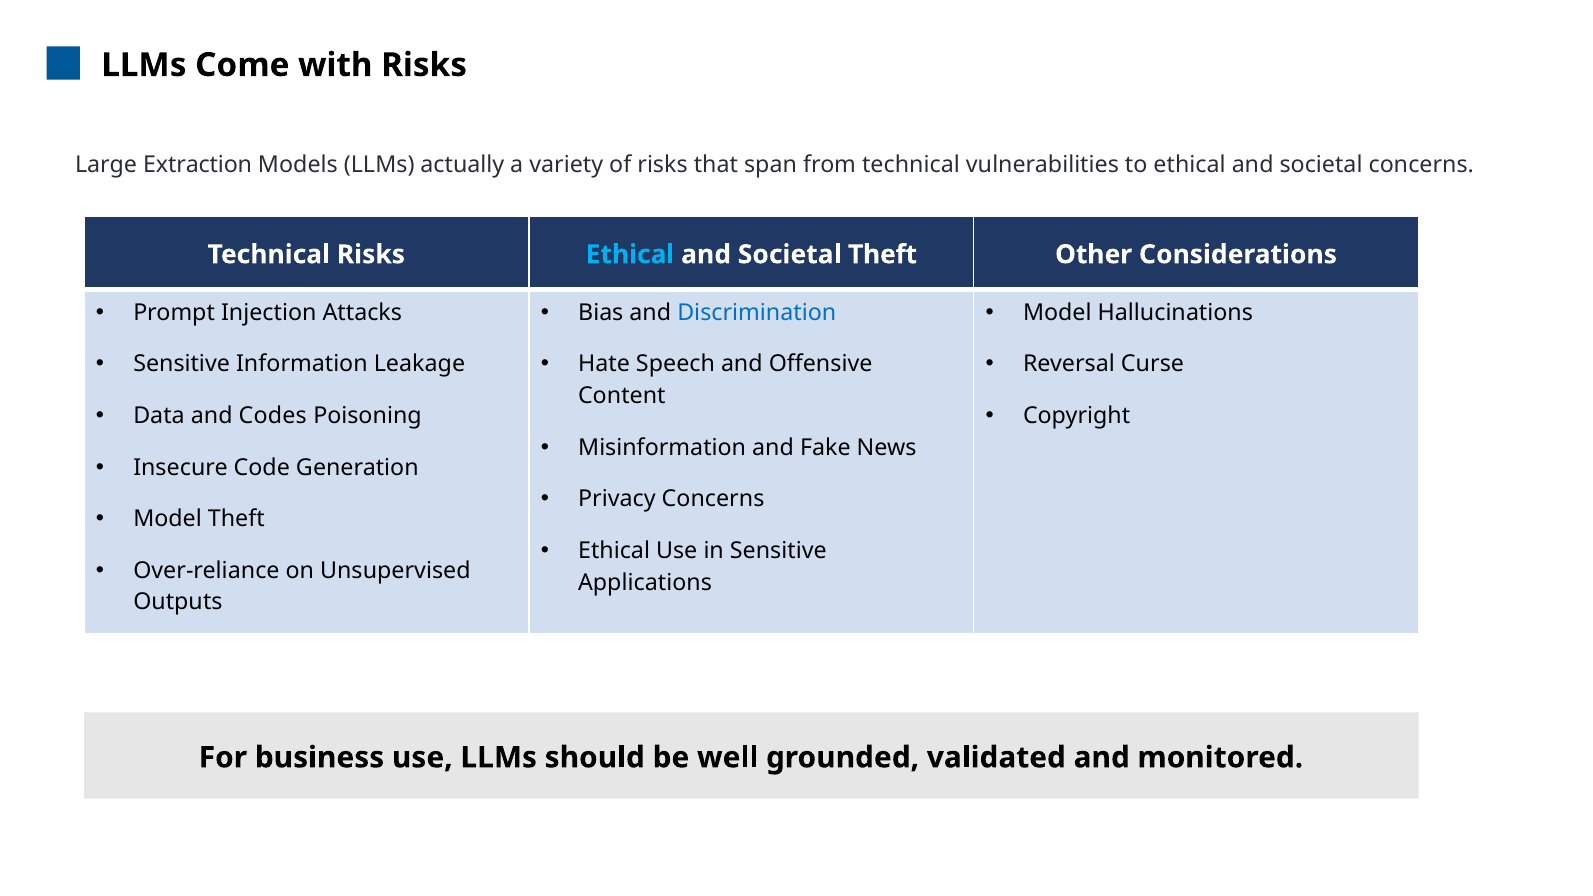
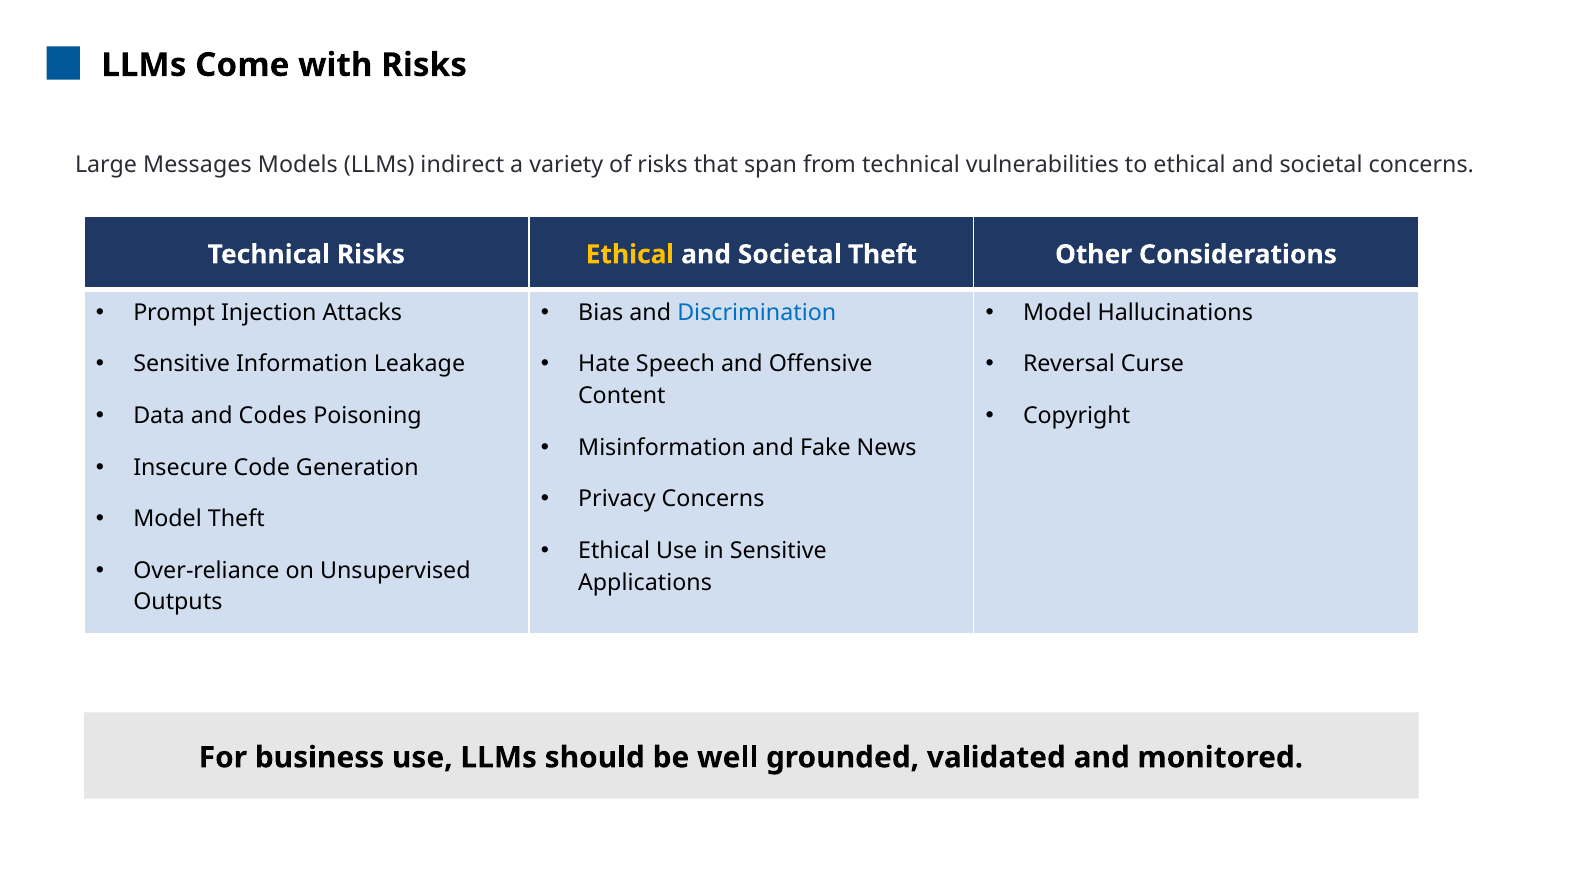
Extraction: Extraction -> Messages
actually: actually -> indirect
Ethical at (630, 255) colour: light blue -> yellow
